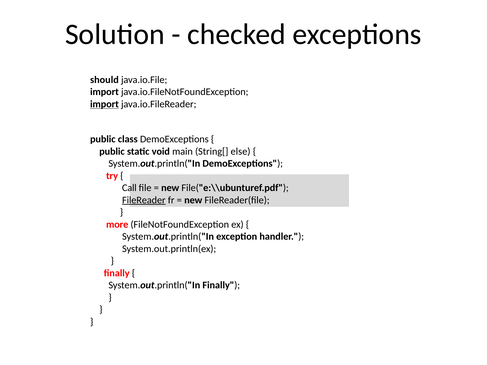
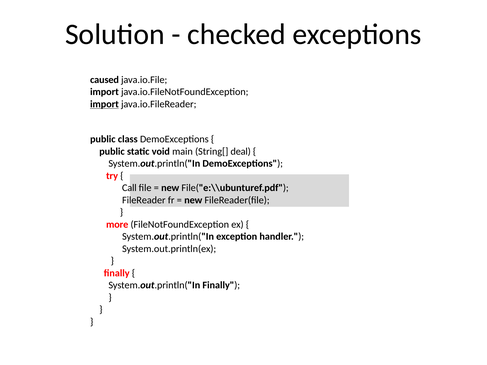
should: should -> caused
else: else -> deal
FileReader underline: present -> none
